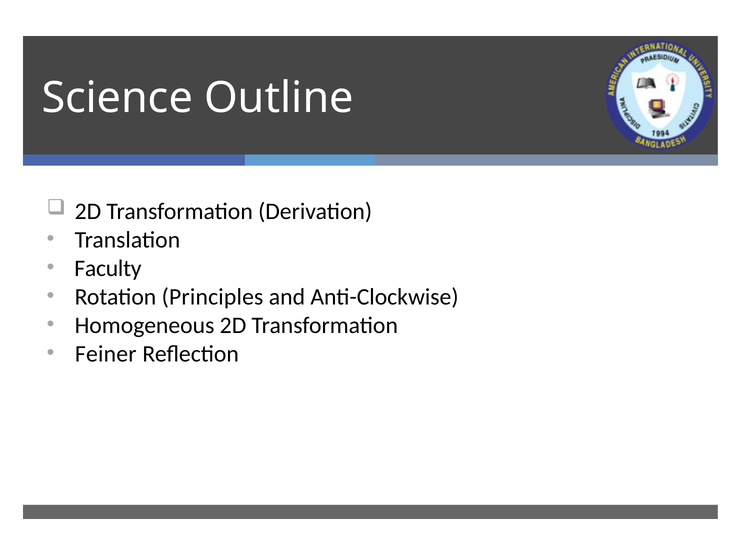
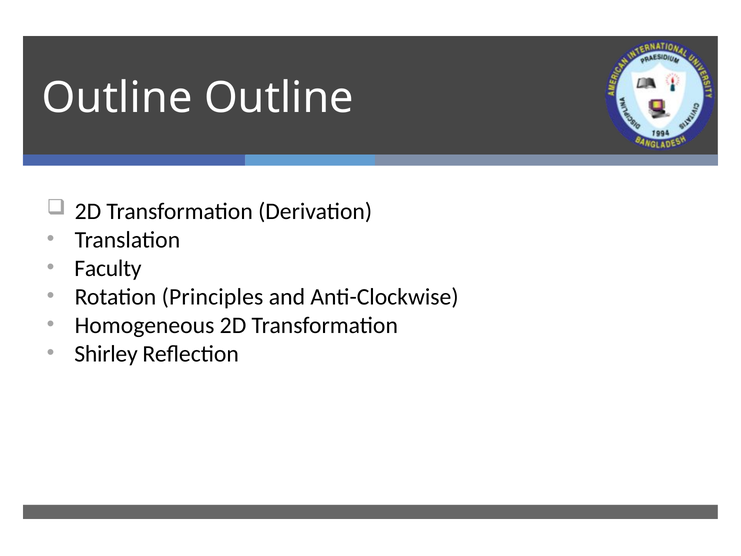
Science at (117, 98): Science -> Outline
Feiner: Feiner -> Shirley
